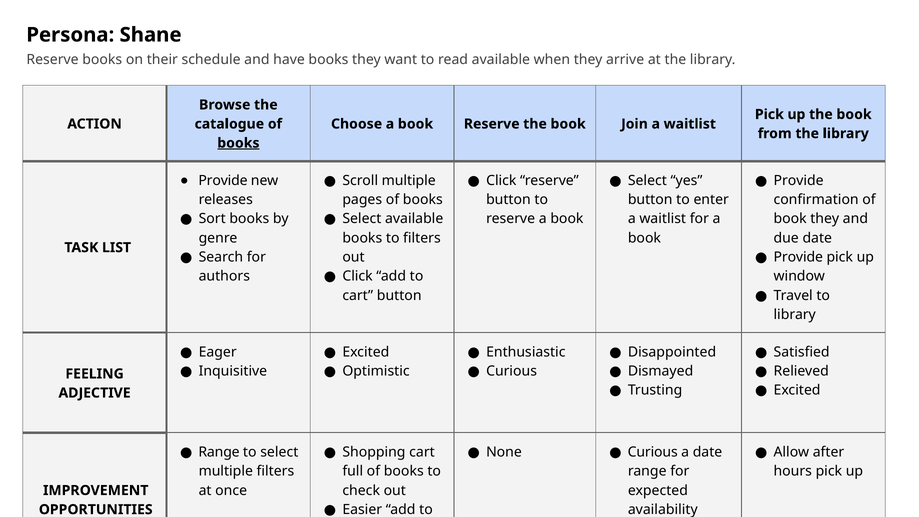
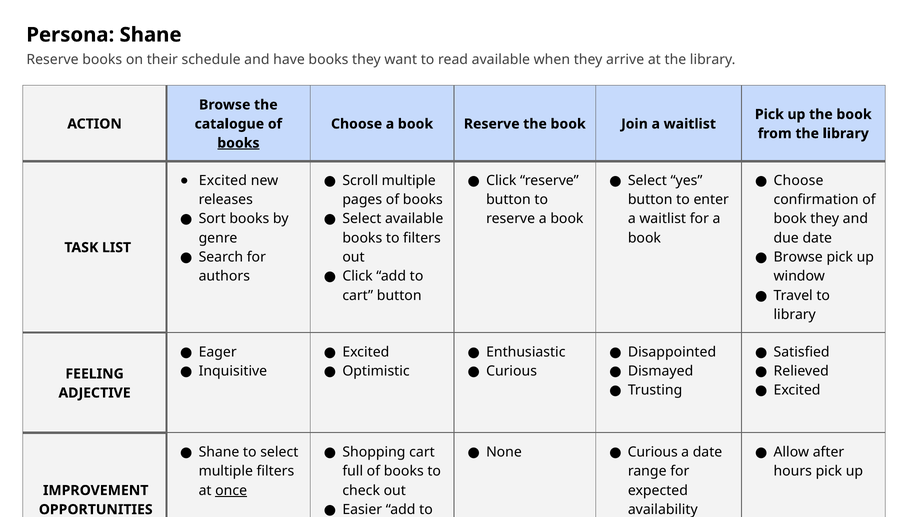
Provide at (223, 181): Provide -> Excited
Provide at (799, 181): Provide -> Choose
Provide at (798, 257): Provide -> Browse
Range at (219, 452): Range -> Shane
once underline: none -> present
